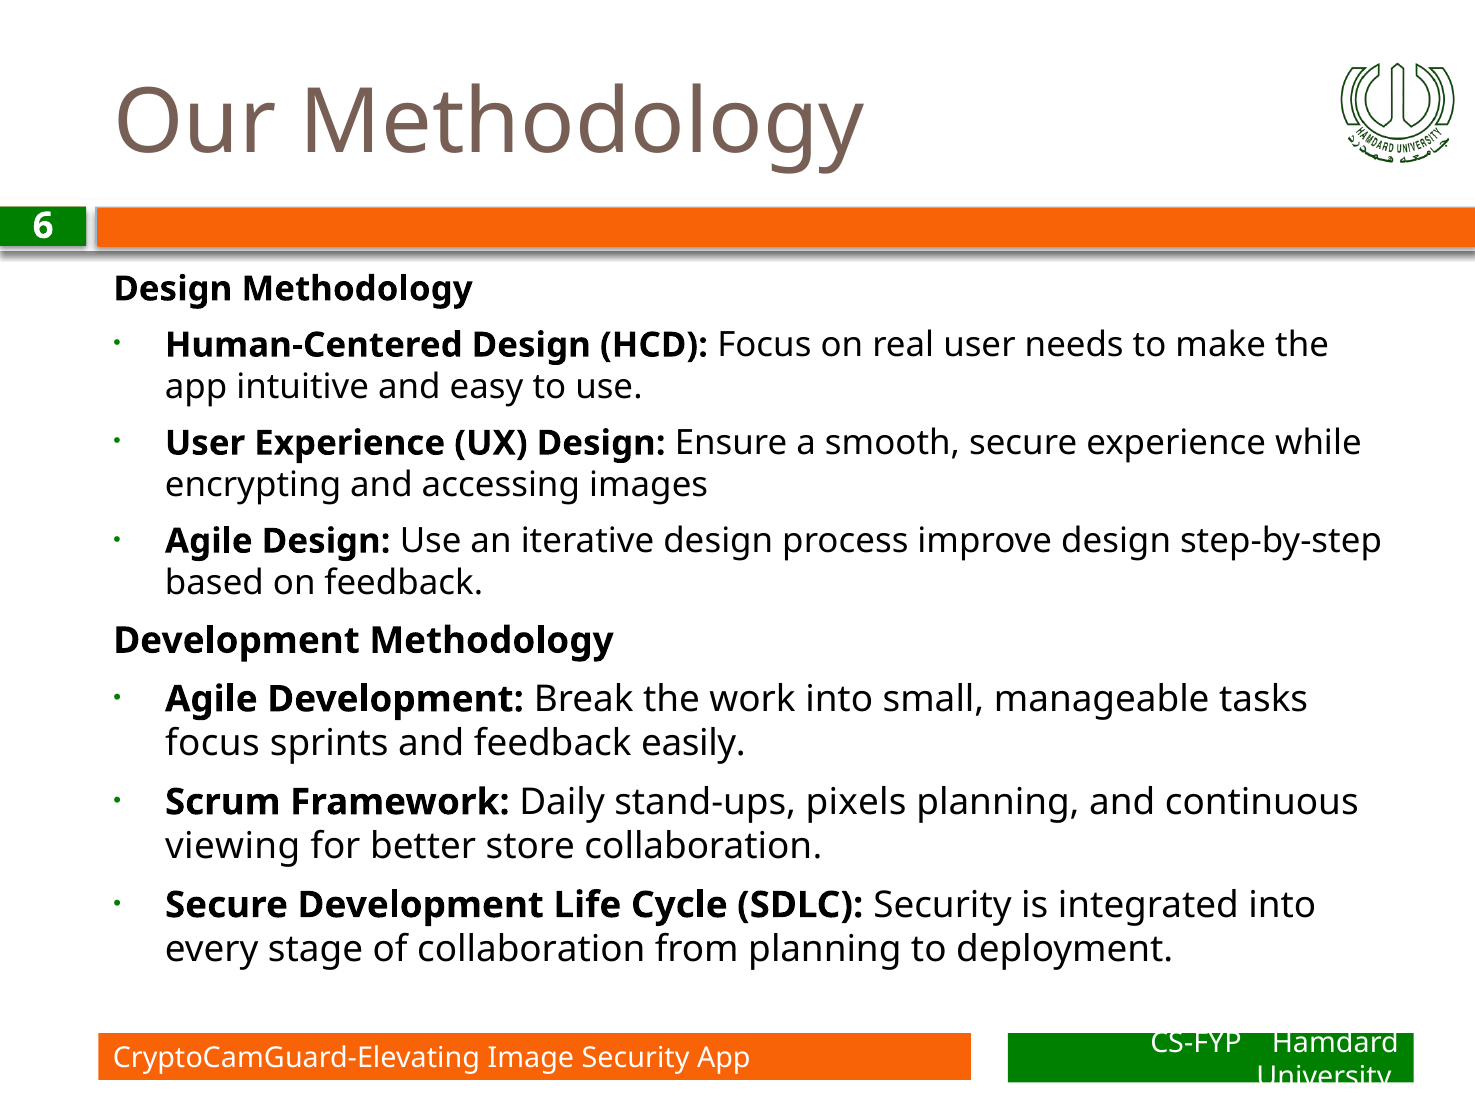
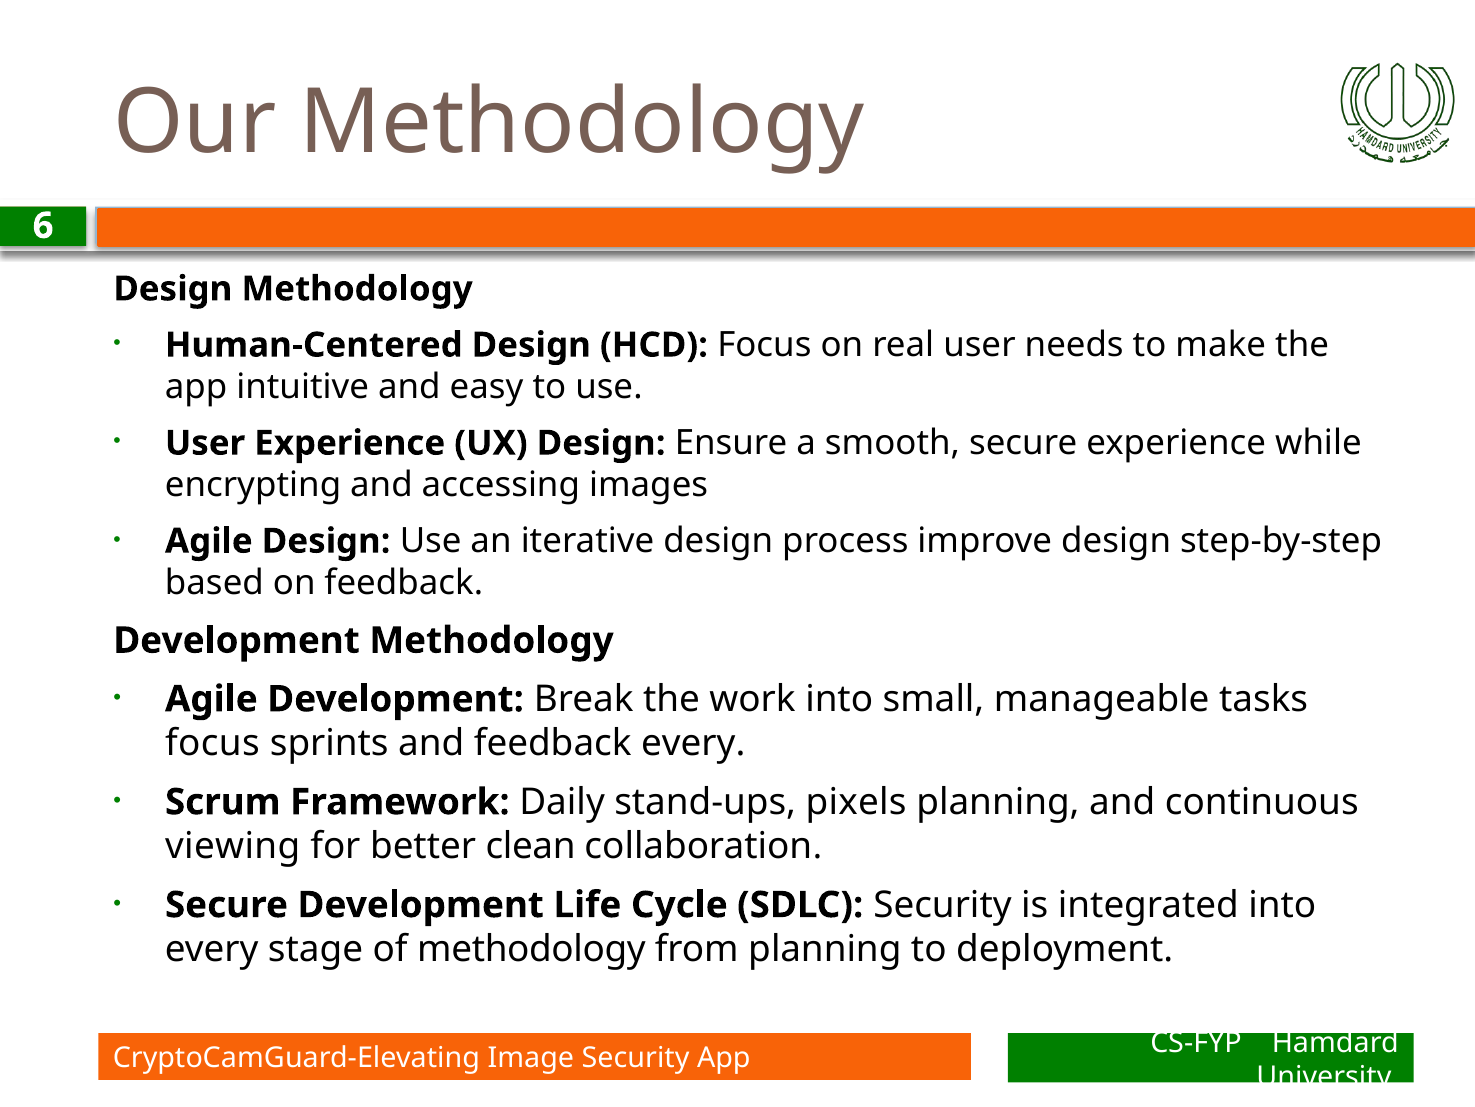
feedback easily: easily -> every
store: store -> clean
of collaboration: collaboration -> methodology
